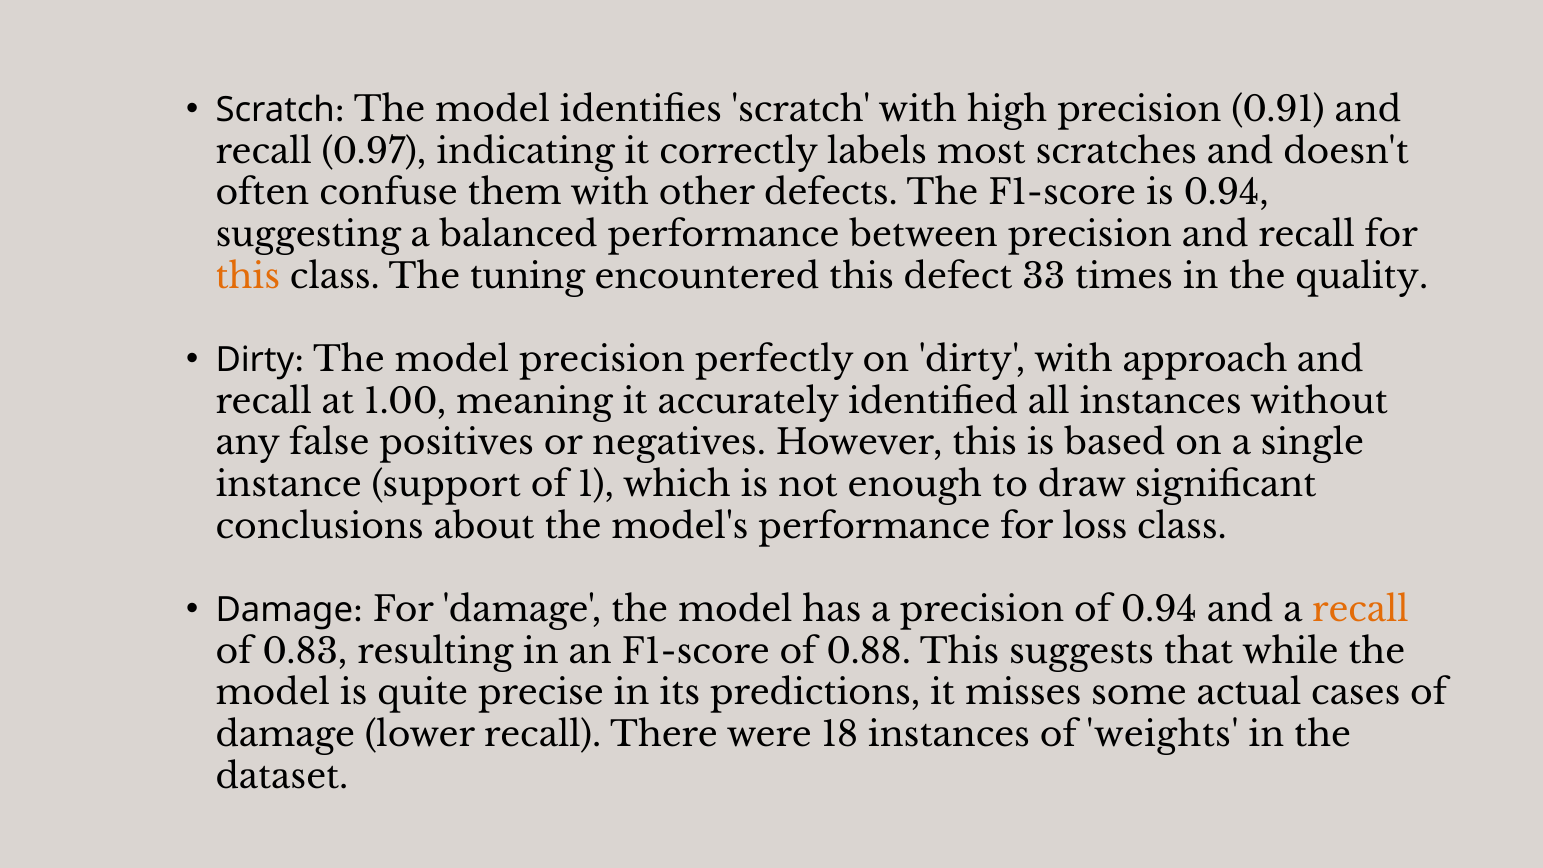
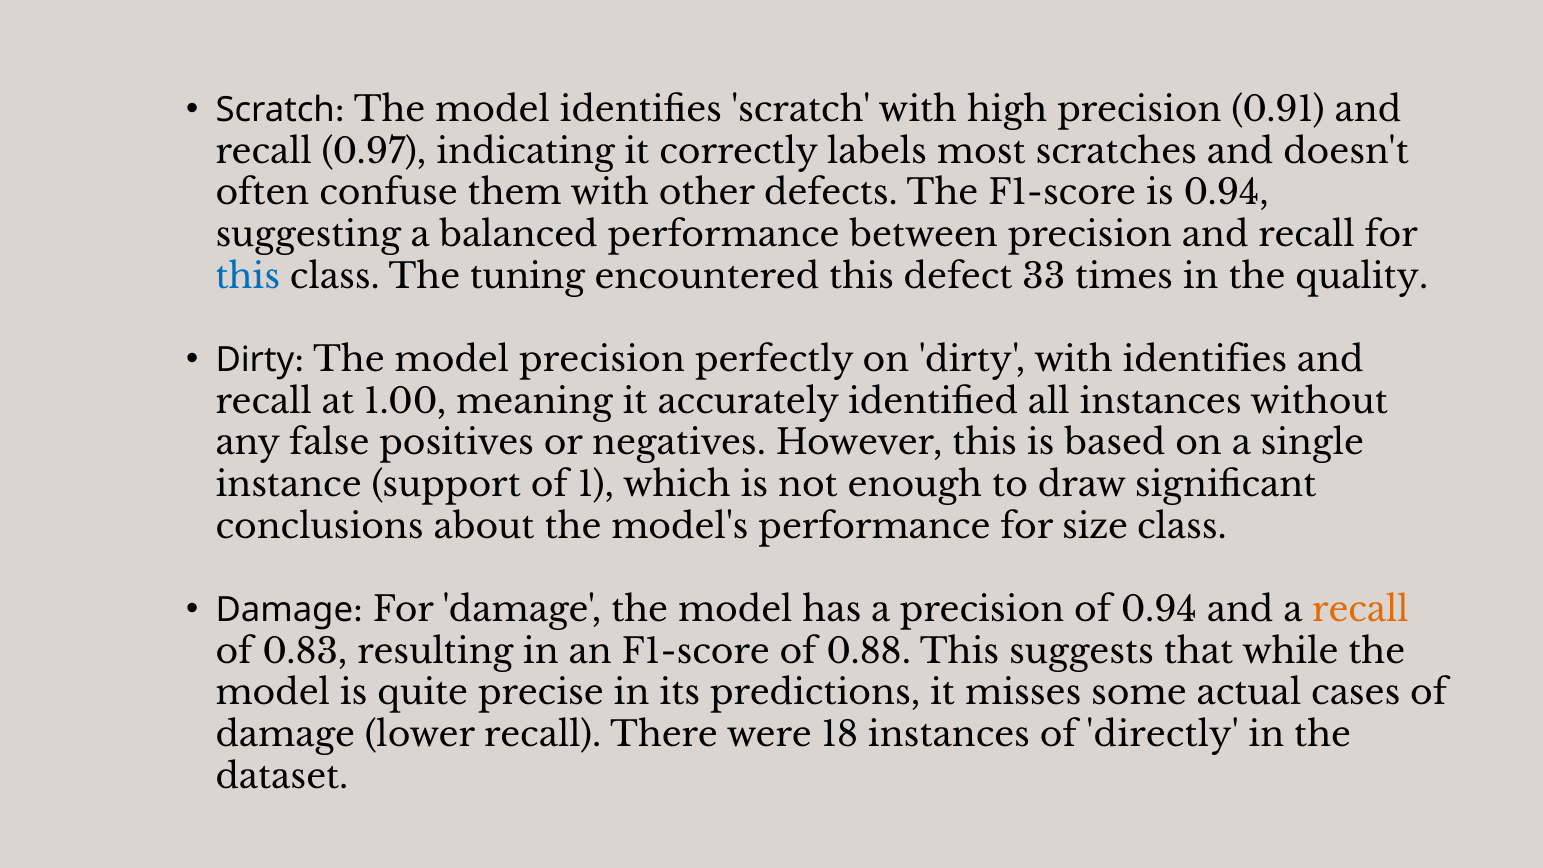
this at (248, 277) colour: orange -> blue
with approach: approach -> identifies
loss: loss -> size
weights: weights -> directly
